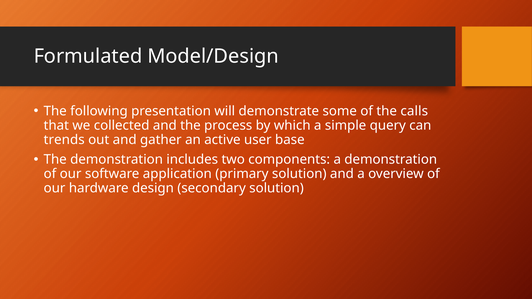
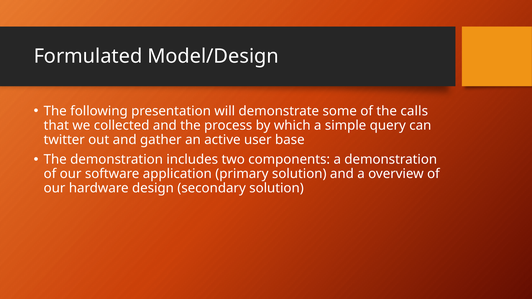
trends: trends -> twitter
